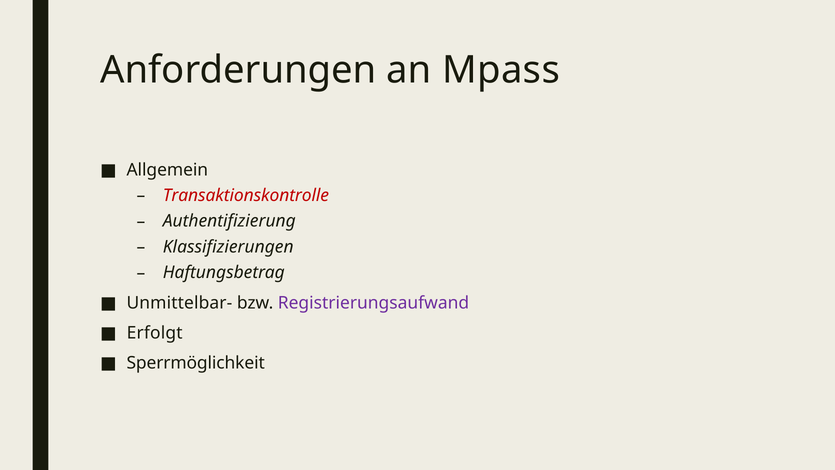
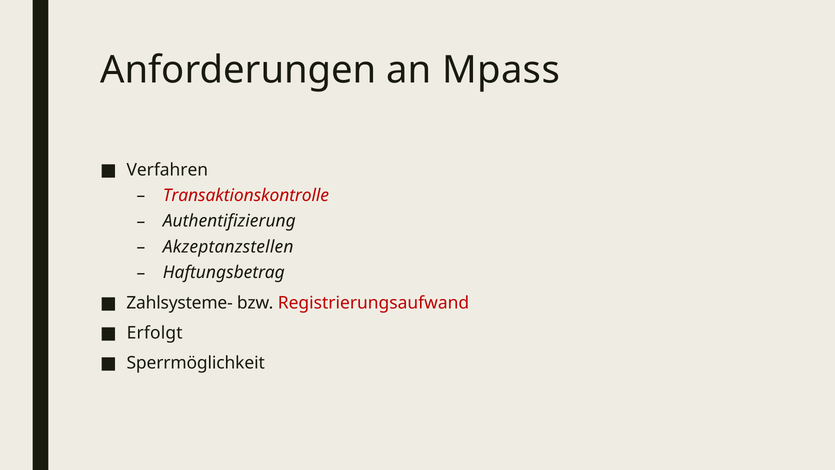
Allgemein: Allgemein -> Verfahren
Klassifizierungen: Klassifizierungen -> Akzeptanzstellen
Unmittelbar-: Unmittelbar- -> Zahlsysteme-
Registrierungsaufwand colour: purple -> red
